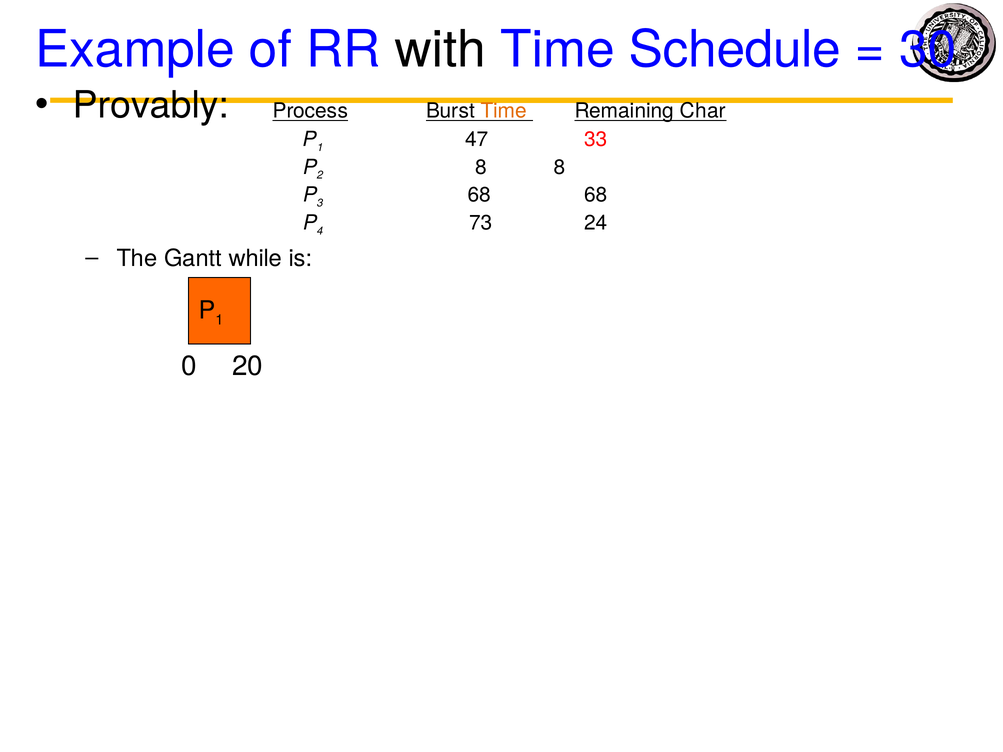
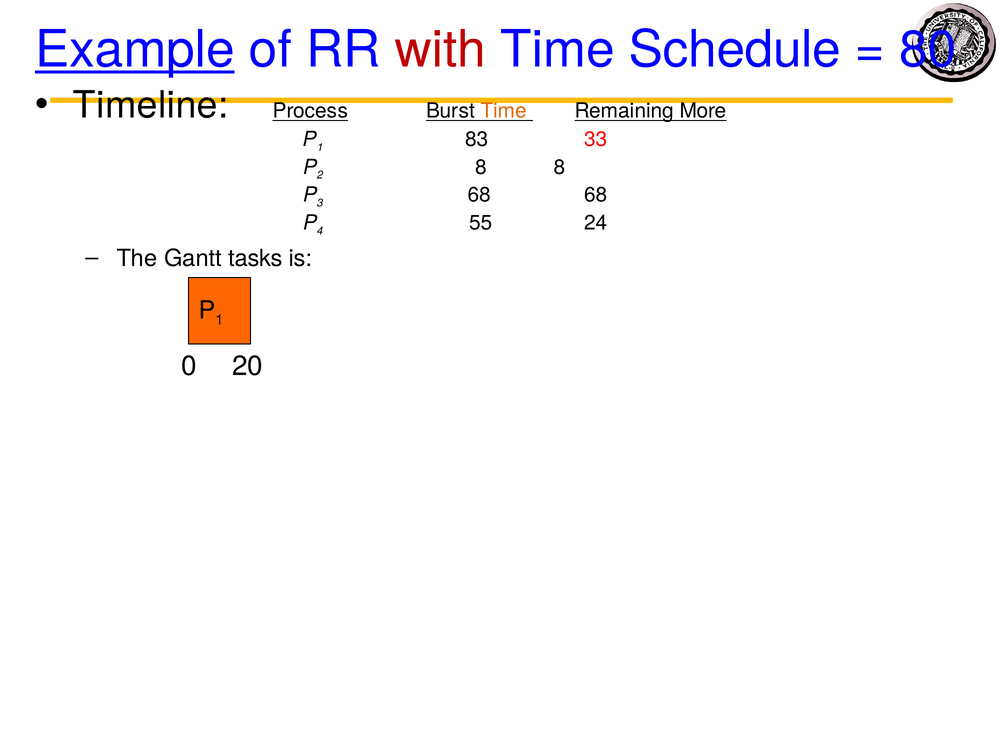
Example underline: none -> present
with colour: black -> red
30: 30 -> 80
Provably: Provably -> Timeline
Char: Char -> More
47: 47 -> 83
73: 73 -> 55
while: while -> tasks
